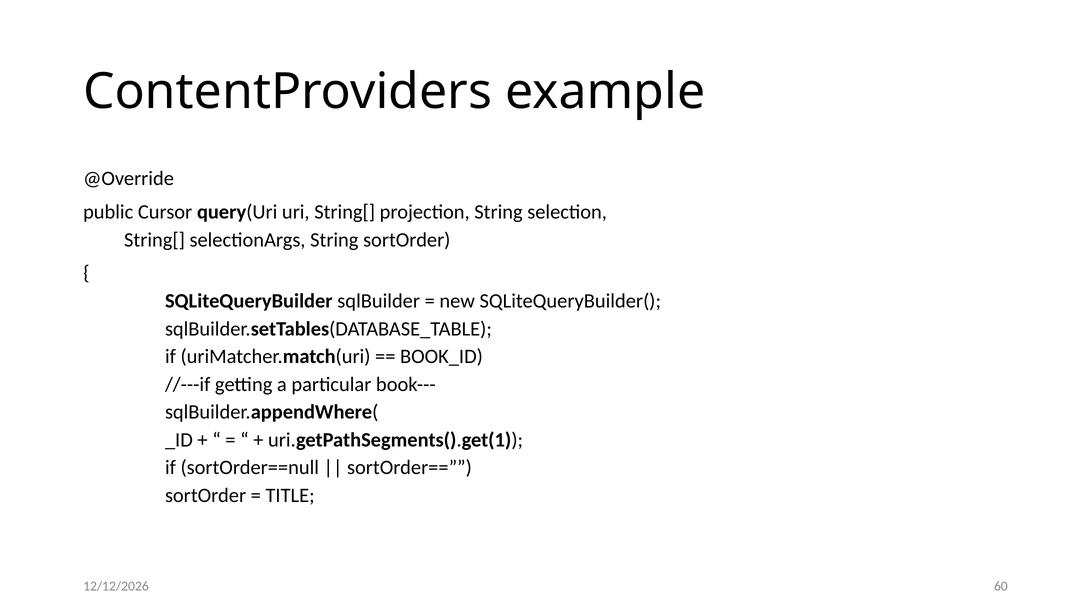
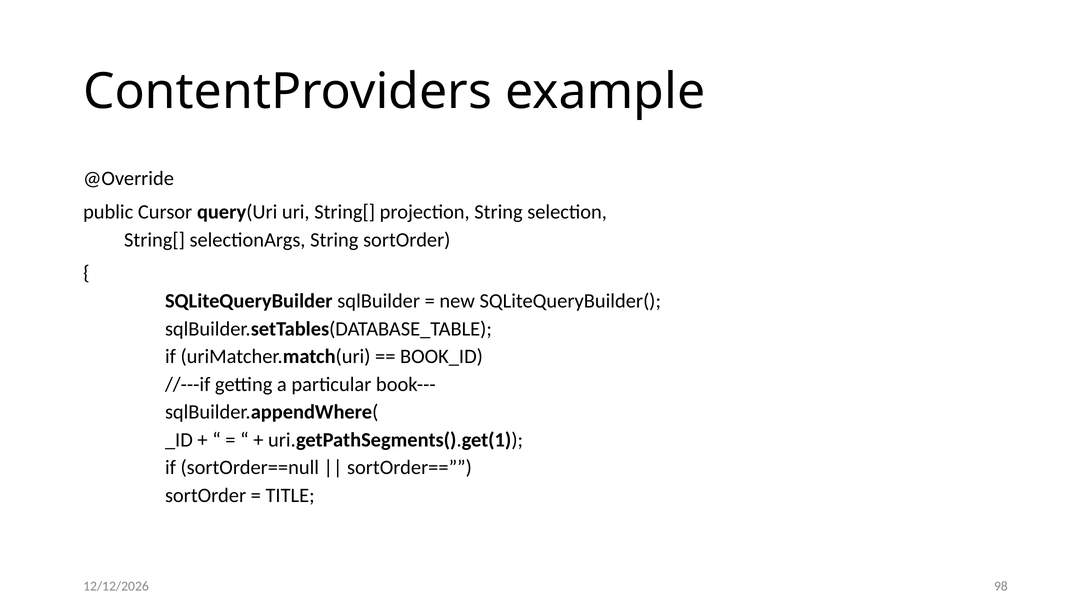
60: 60 -> 98
